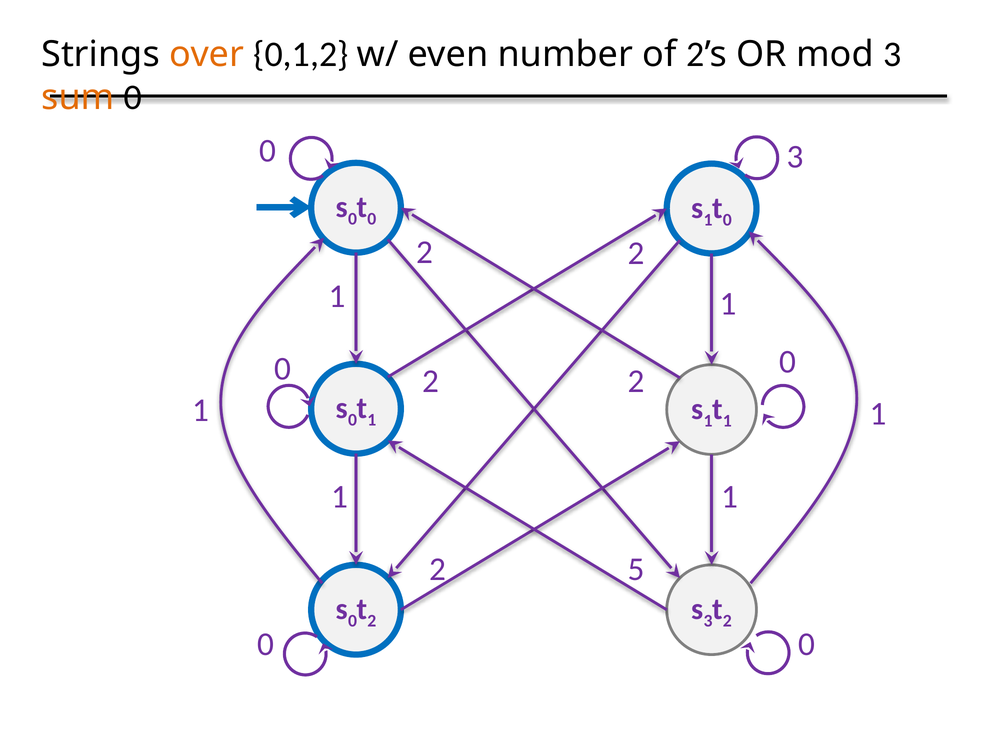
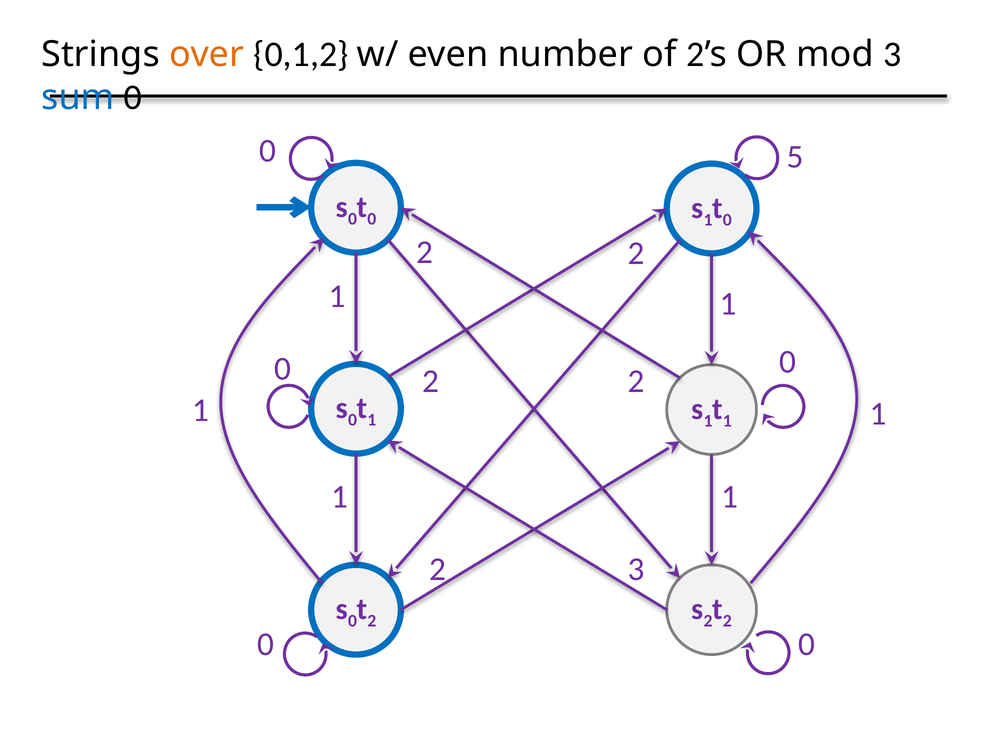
sum colour: orange -> blue
0 3: 3 -> 5
2 5: 5 -> 3
3 at (708, 621): 3 -> 2
